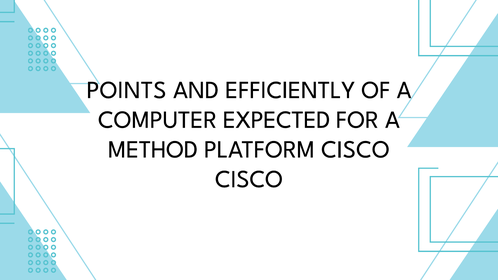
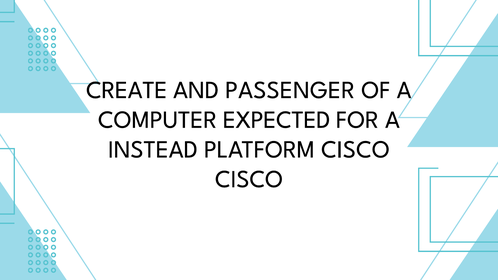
POINTS: POINTS -> CREATE
EFFICIENTLY: EFFICIENTLY -> PASSENGER
METHOD: METHOD -> INSTEAD
